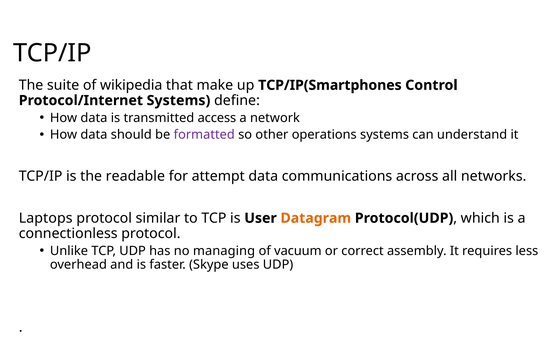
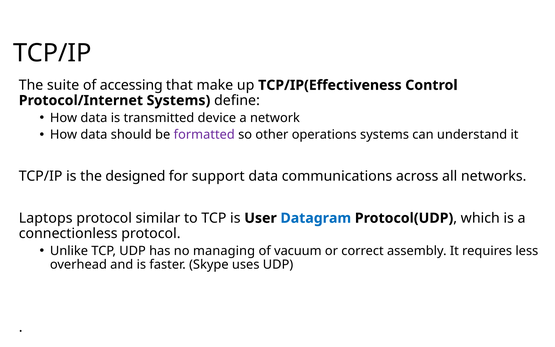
wikipedia: wikipedia -> accessing
TCP/IP(Smartphones: TCP/IP(Smartphones -> TCP/IP(Effectiveness
access: access -> device
readable: readable -> designed
attempt: attempt -> support
Datagram colour: orange -> blue
